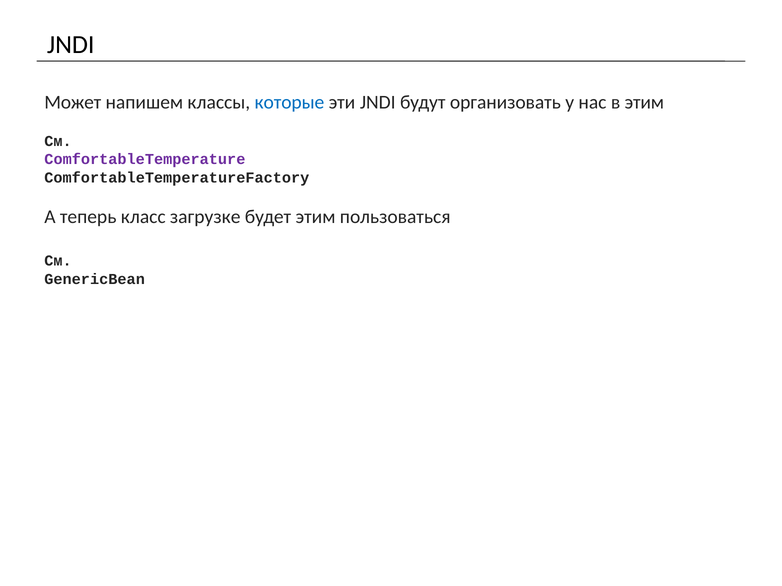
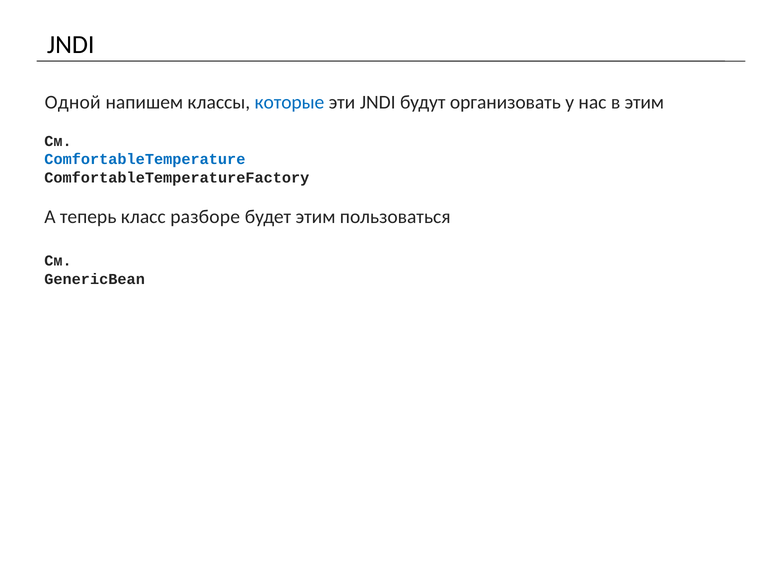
Может: Может -> Одной
ComfortableTemperature colour: purple -> blue
загрузке: загрузке -> разборе
